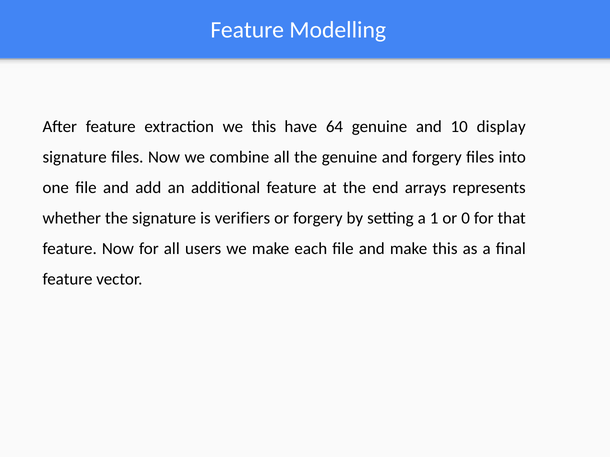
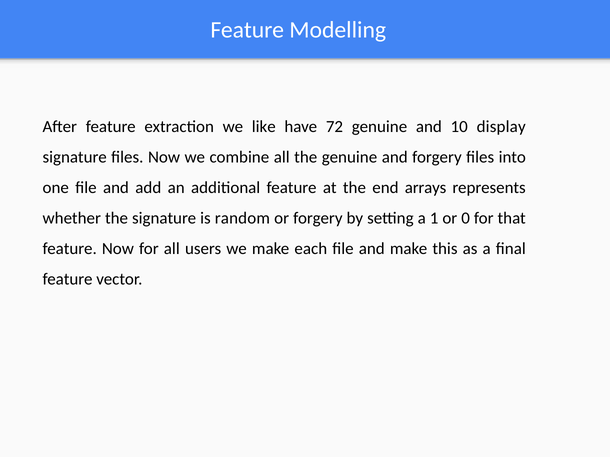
we this: this -> like
64: 64 -> 72
verifiers: verifiers -> random
